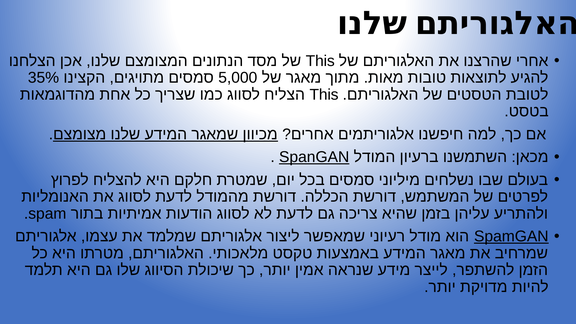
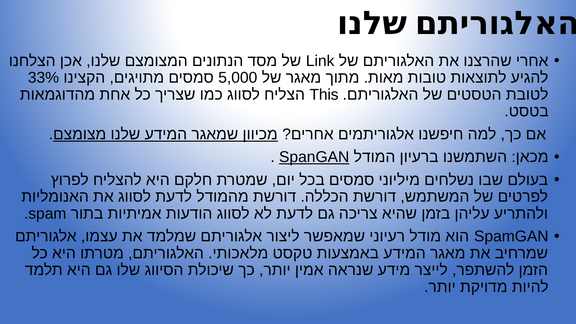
This at (320, 61): This -> Link
35%: 35% -> 33%
SpamGAN underline: present -> none
